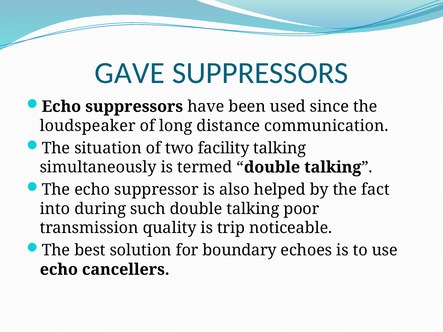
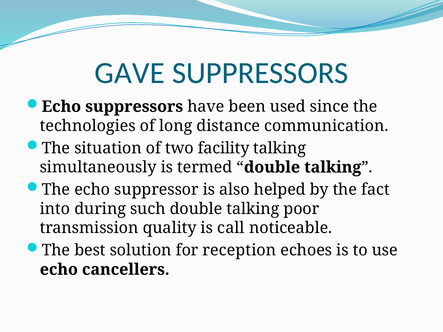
loudspeaker: loudspeaker -> technologies
trip: trip -> call
boundary: boundary -> reception
